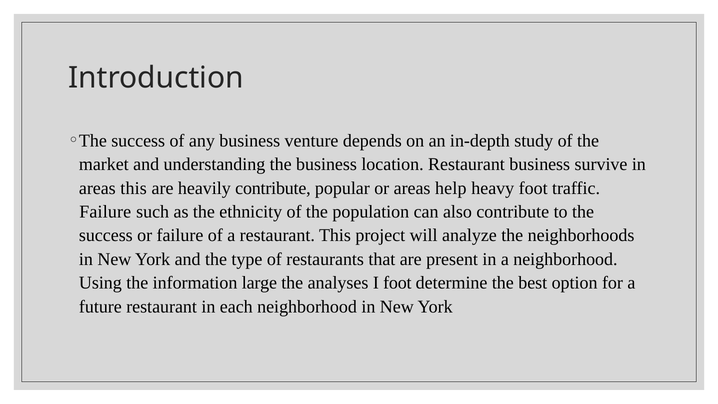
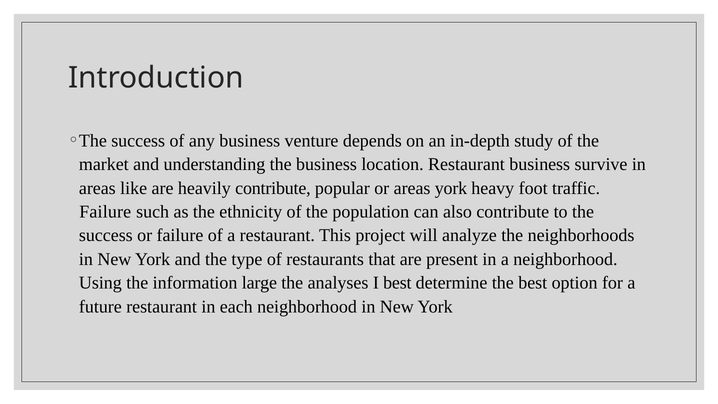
areas this: this -> like
areas help: help -> york
I foot: foot -> best
